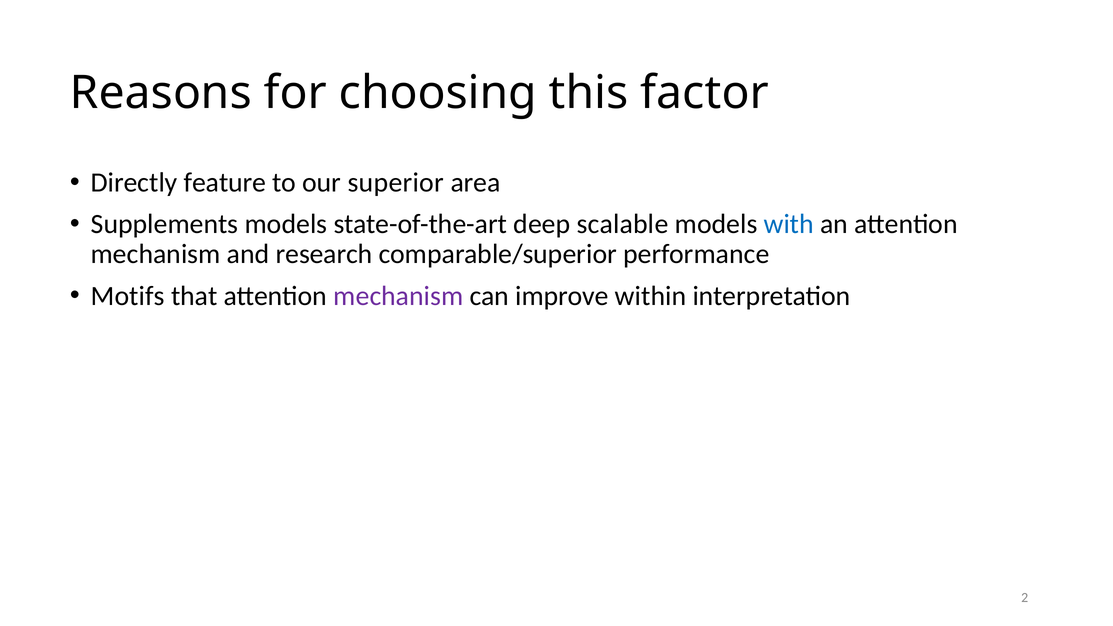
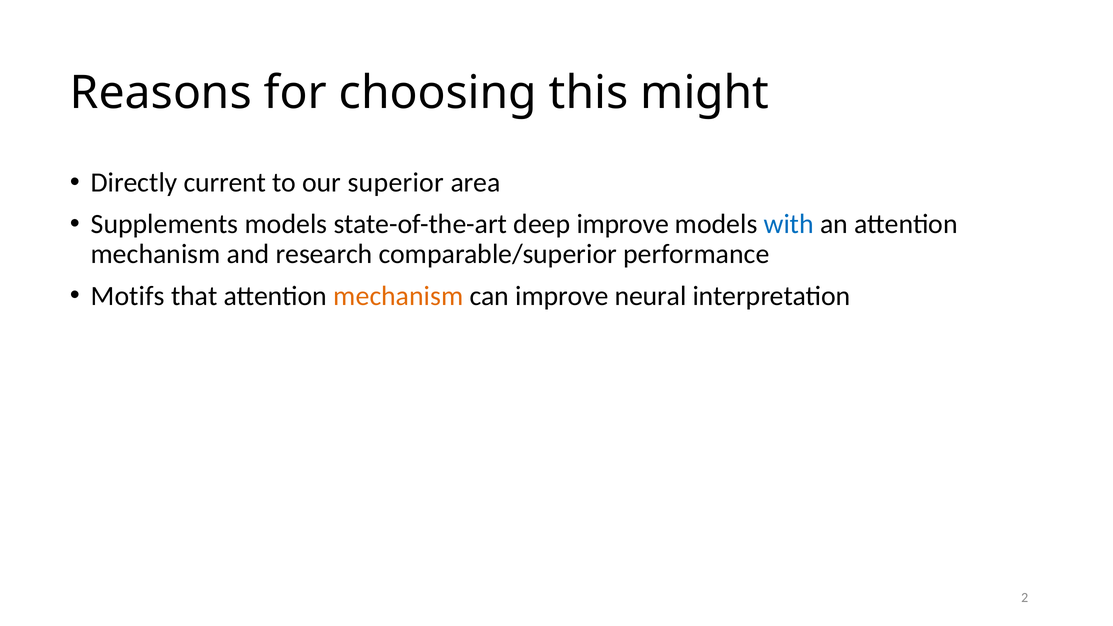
factor: factor -> might
feature: feature -> current
deep scalable: scalable -> improve
mechanism at (398, 296) colour: purple -> orange
within: within -> neural
